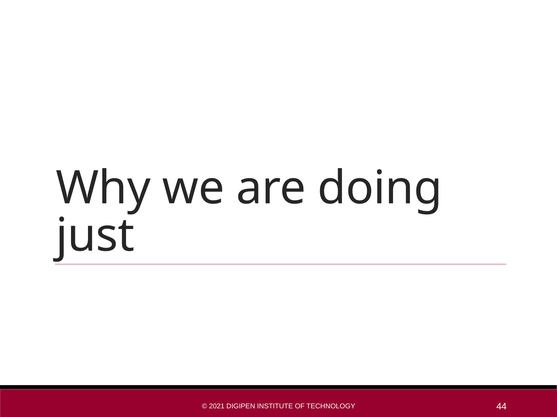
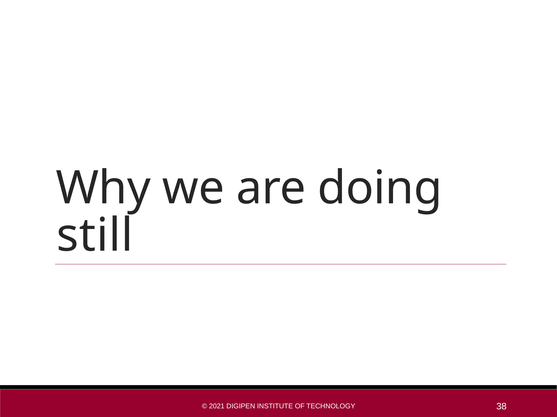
just: just -> still
44: 44 -> 38
